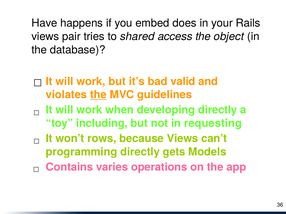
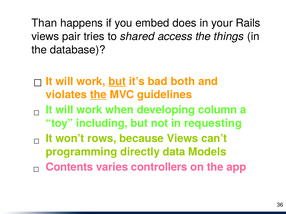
Have: Have -> Than
object: object -> things
but at (117, 82) underline: none -> present
valid: valid -> both
developing directly: directly -> column
gets: gets -> data
Contains: Contains -> Contents
operations: operations -> controllers
